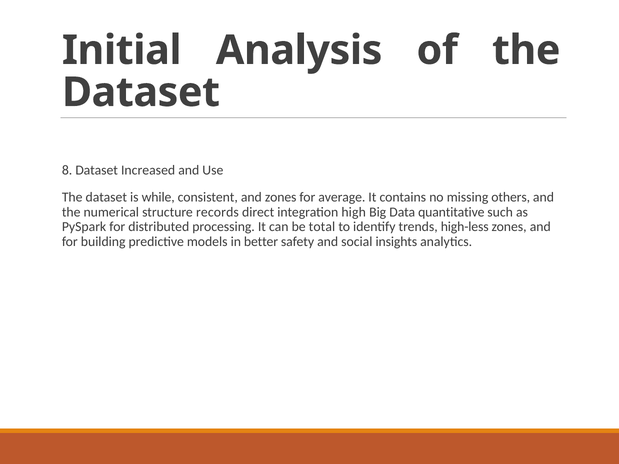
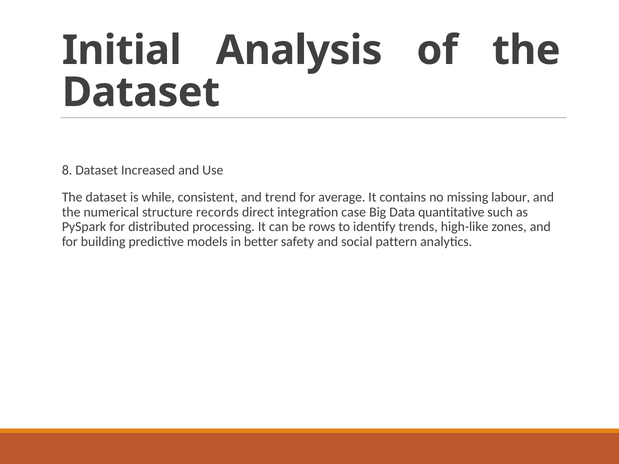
and zones: zones -> trend
others: others -> labour
high: high -> case
total: total -> rows
high-less: high-less -> high-like
insights: insights -> pattern
